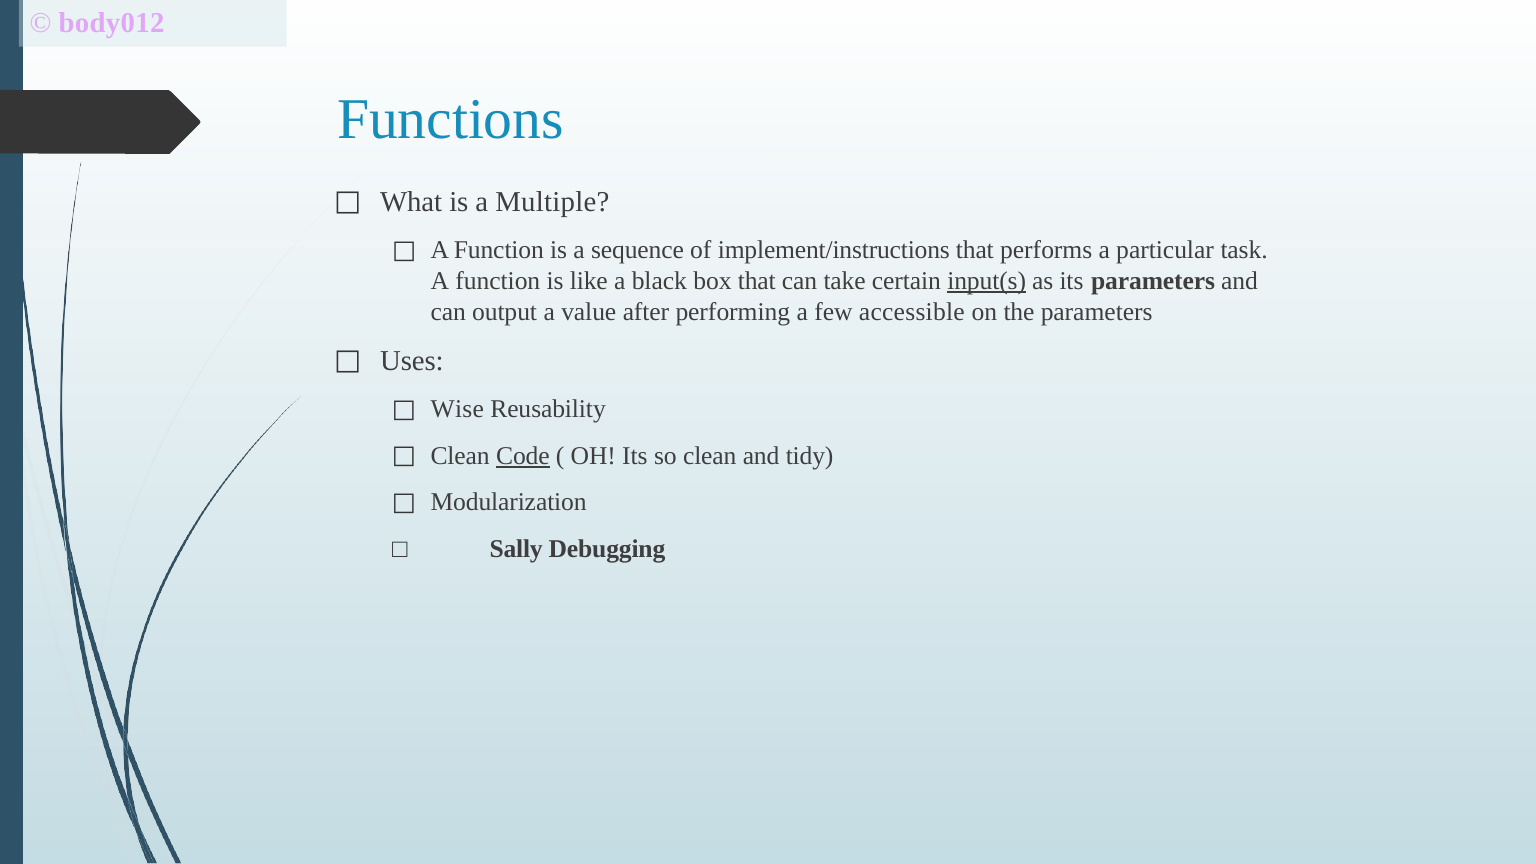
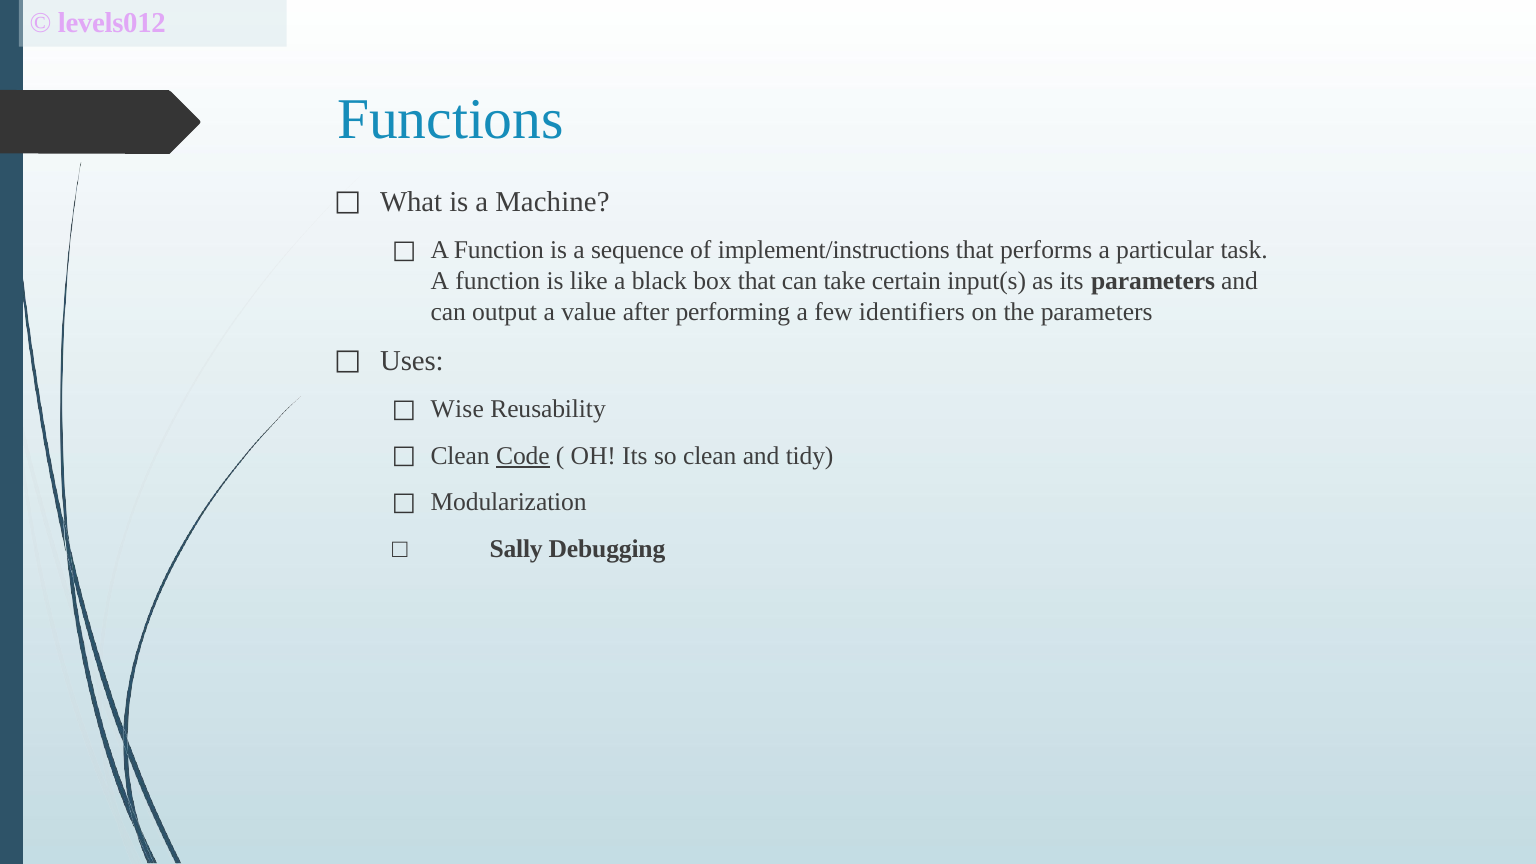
body012: body012 -> levels012
Multiple: Multiple -> Machine
input(s underline: present -> none
accessible: accessible -> identifiers
